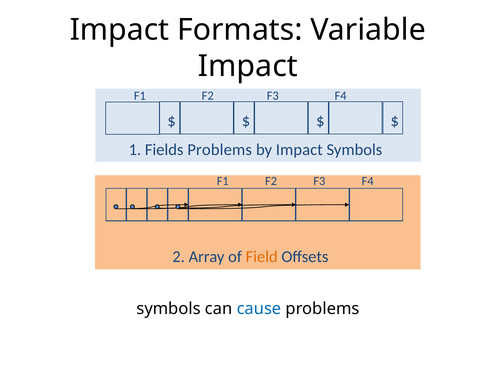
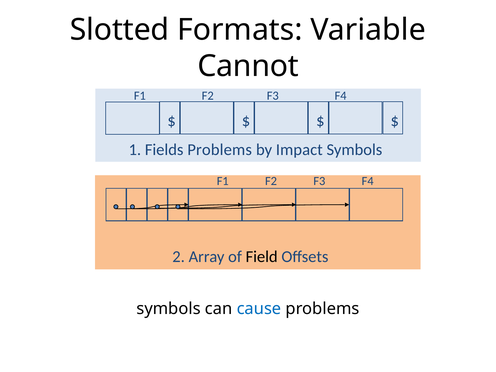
Impact at (119, 30): Impact -> Slotted
Impact at (248, 66): Impact -> Cannot
Field colour: orange -> black
